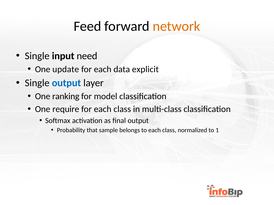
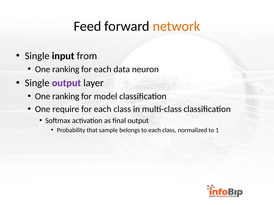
need: need -> from
update at (66, 69): update -> ranking
explicit: explicit -> neuron
output at (66, 83) colour: blue -> purple
